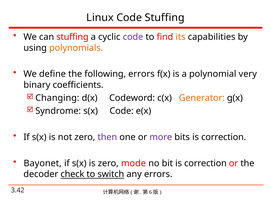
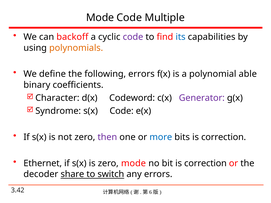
Linux at (100, 18): Linux -> Mode
Code Stuffing: Stuffing -> Multiple
can stuffing: stuffing -> backoff
its colour: orange -> blue
very: very -> able
Changing: Changing -> Character
Generator colour: orange -> purple
more colour: purple -> blue
Bayonet: Bayonet -> Ethernet
check: check -> share
